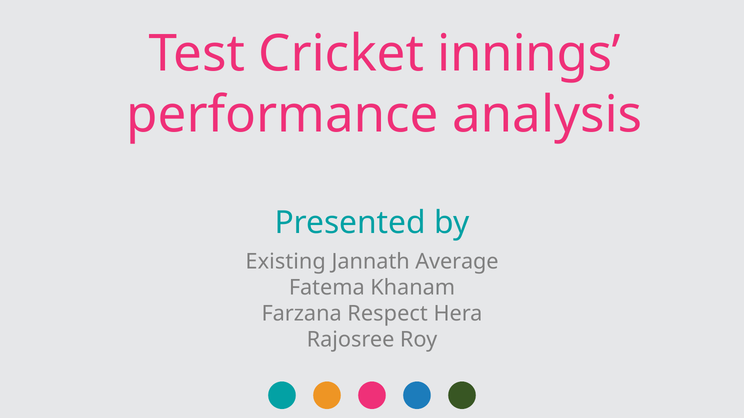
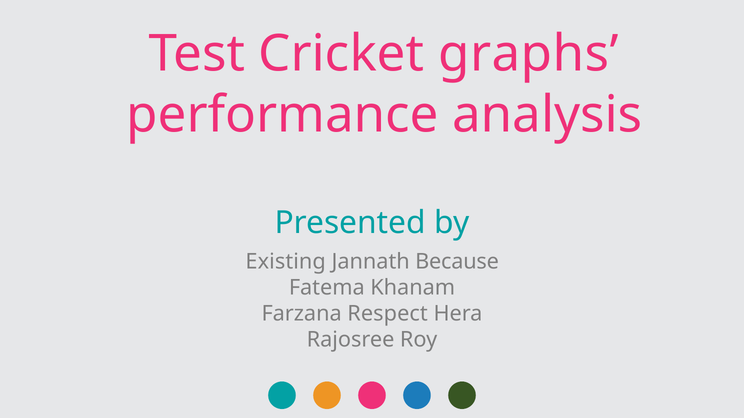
innings: innings -> graphs
Average: Average -> Because
